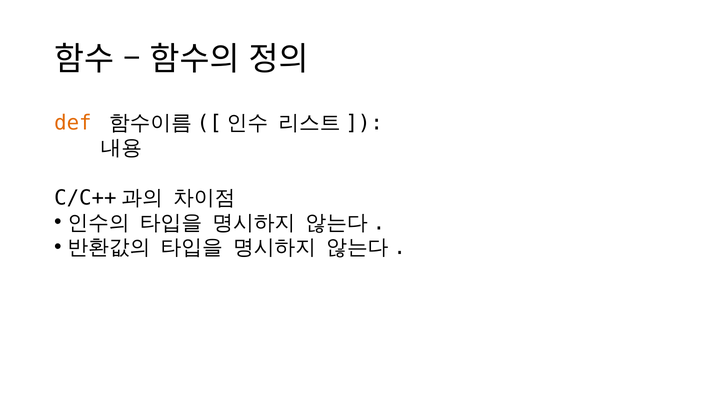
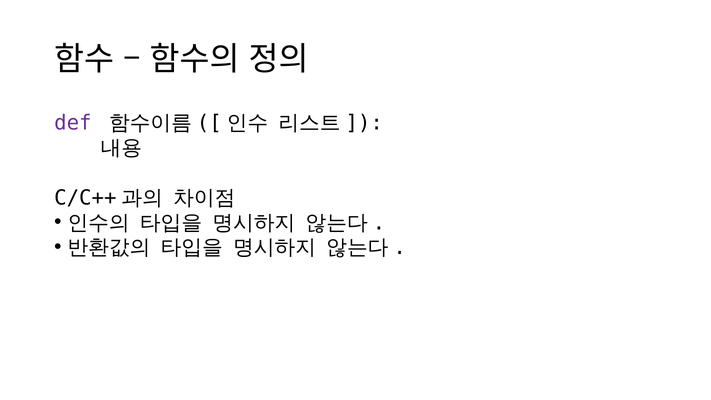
def colour: orange -> purple
